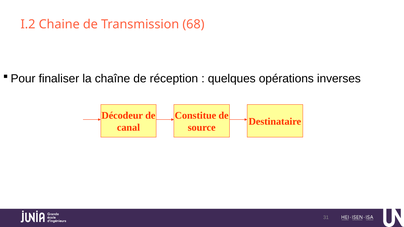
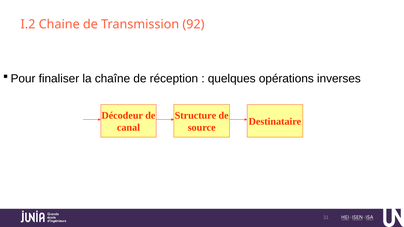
68: 68 -> 92
Constitue: Constitue -> Structure
